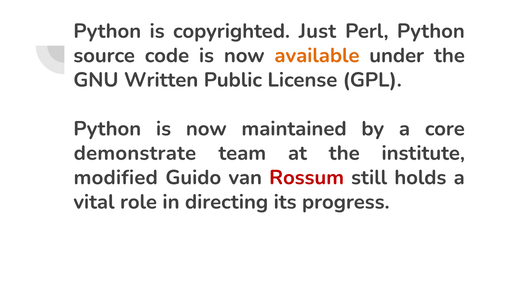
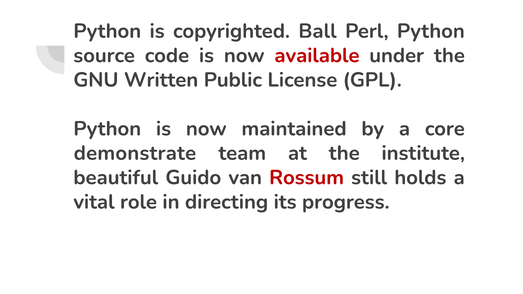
Just: Just -> Ball
available colour: orange -> red
modified: modified -> beautiful
